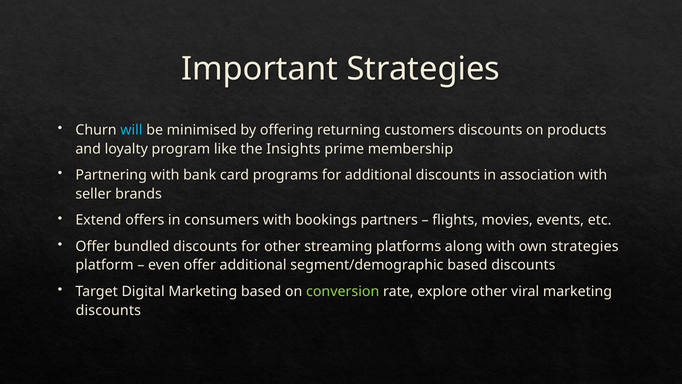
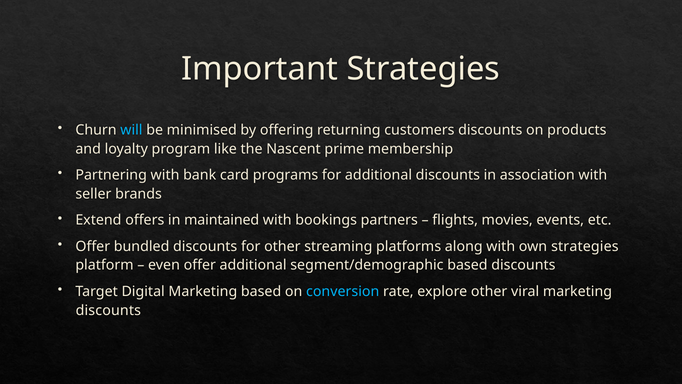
Insights: Insights -> Nascent
consumers: consumers -> maintained
conversion colour: light green -> light blue
